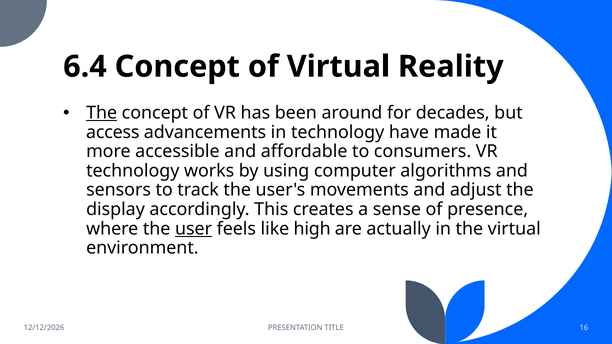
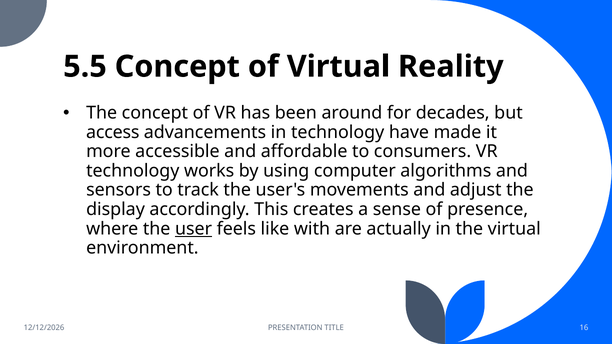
6.4: 6.4 -> 5.5
The at (102, 113) underline: present -> none
high: high -> with
